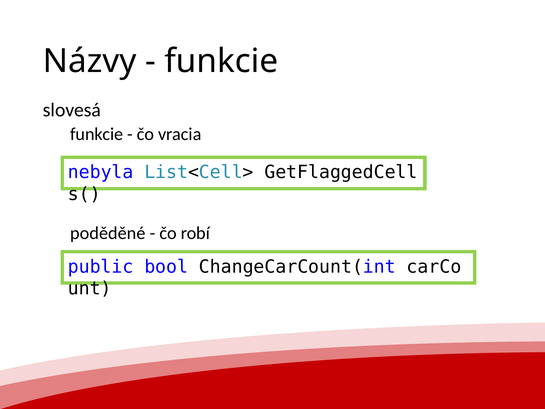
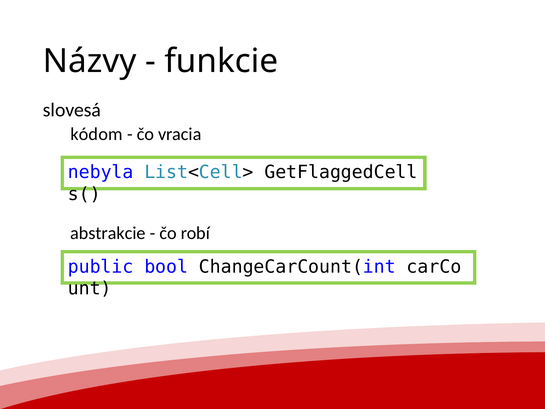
funkcie at (97, 134): funkcie -> kódom
poděděné: poděděné -> abstrakcie
